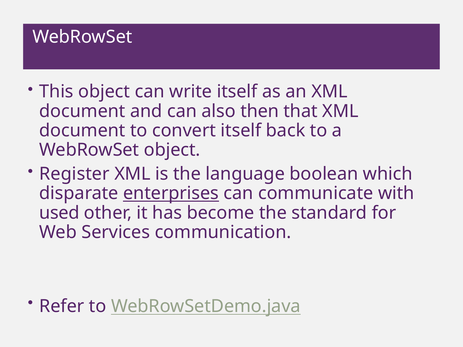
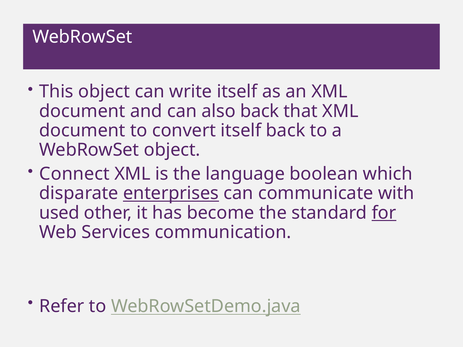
also then: then -> back
Register: Register -> Connect
for underline: none -> present
